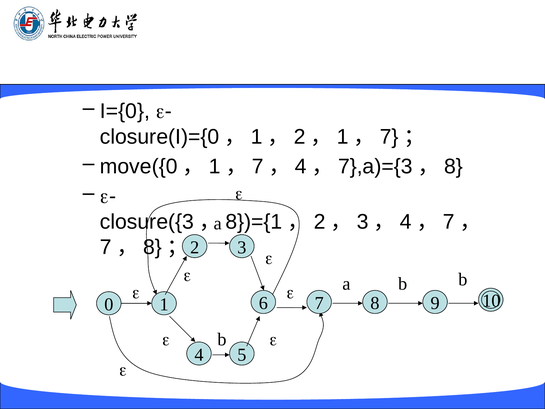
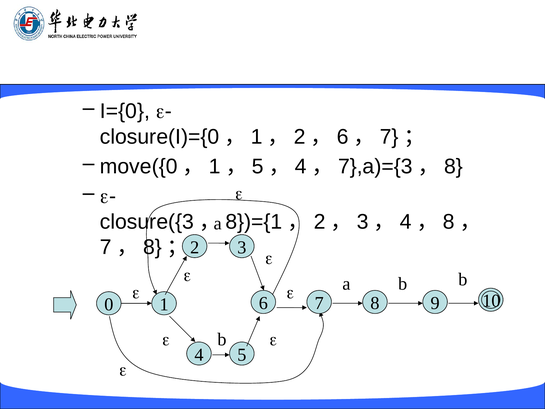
1 at (343, 137): 1 -> 6
7 at (258, 166): 7 -> 5
7 at (449, 222): 7 -> 8
